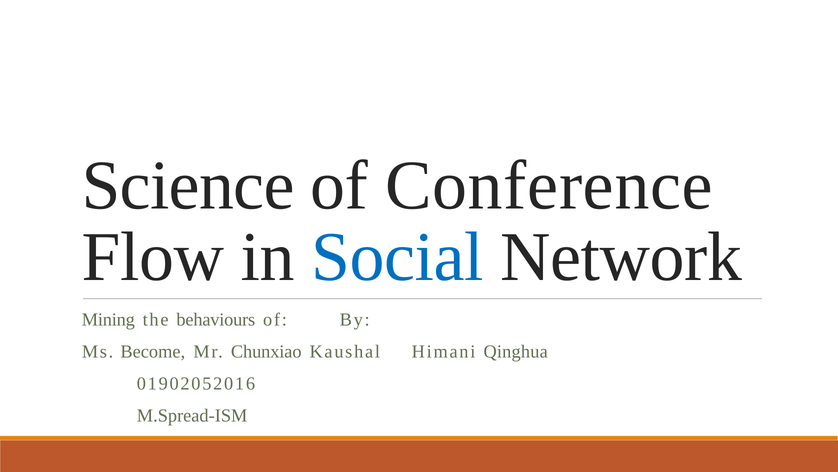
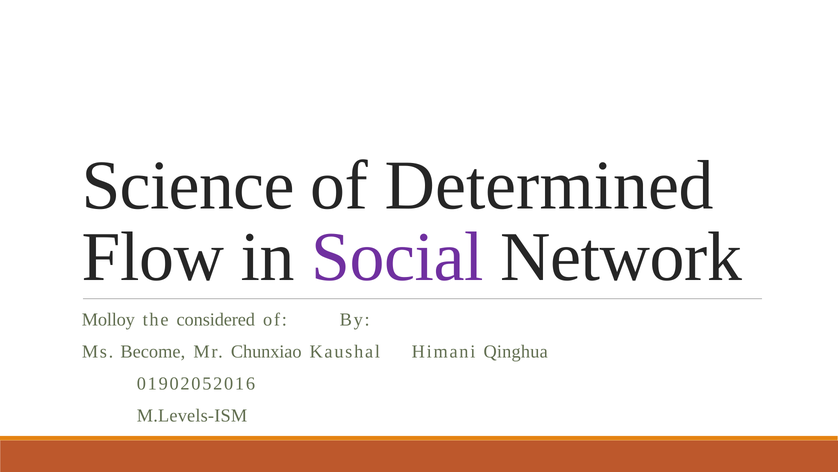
Conference: Conference -> Determined
Social colour: blue -> purple
Mining: Mining -> Molloy
behaviours: behaviours -> considered
M.Spread-ISM: M.Spread-ISM -> M.Levels-ISM
